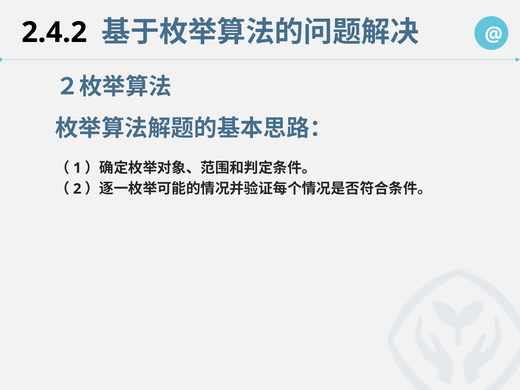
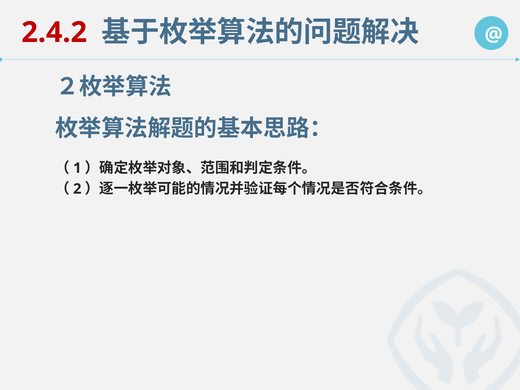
2.4.2 colour: black -> red
